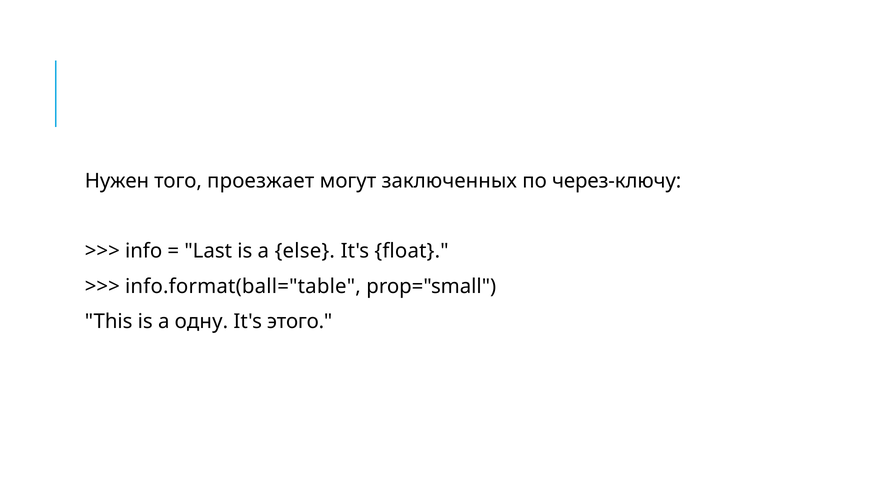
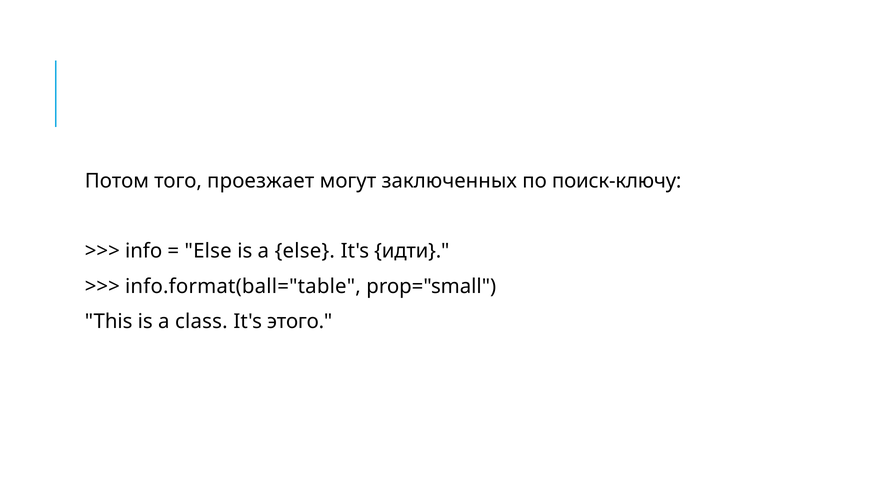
Нужен: Нужен -> Потом
через-ключу: через-ключу -> поиск-ключу
Last at (208, 251): Last -> Else
ﬂoat: ﬂoat -> идти
одну: одну -> class
